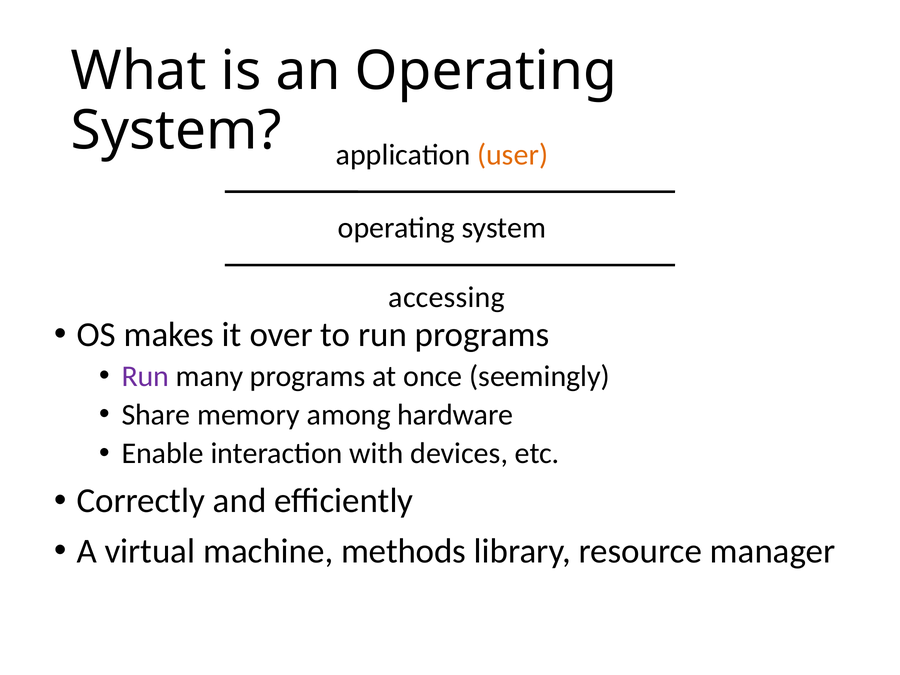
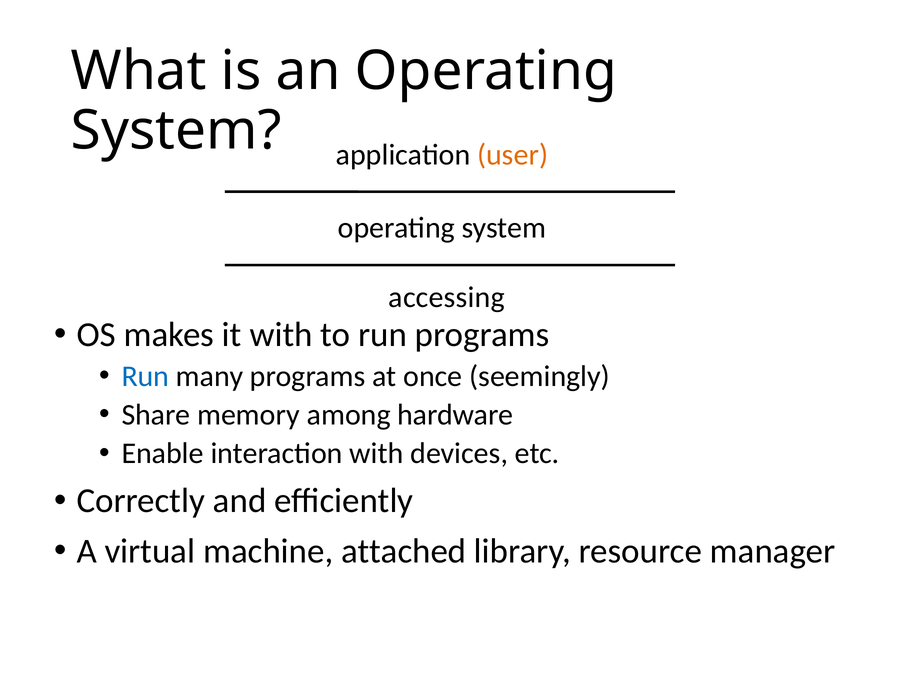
it over: over -> with
Run at (145, 376) colour: purple -> blue
methods: methods -> attached
